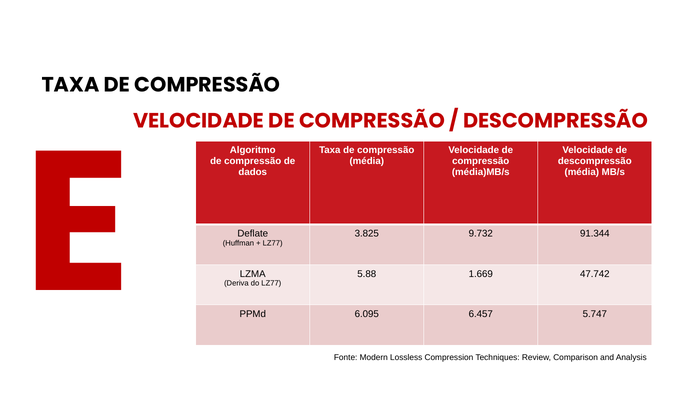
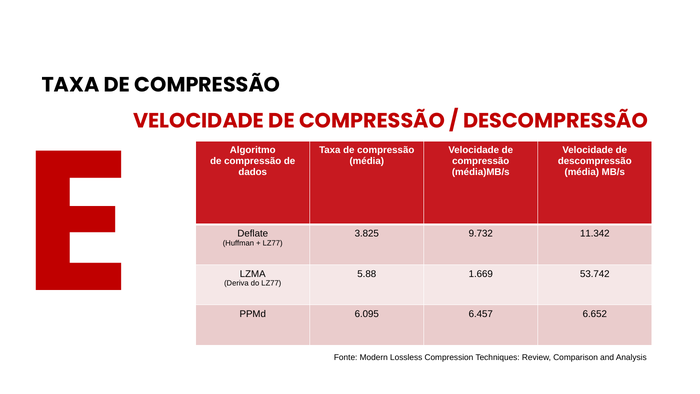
91.344: 91.344 -> 11.342
47.742: 47.742 -> 53.742
5.747: 5.747 -> 6.652
